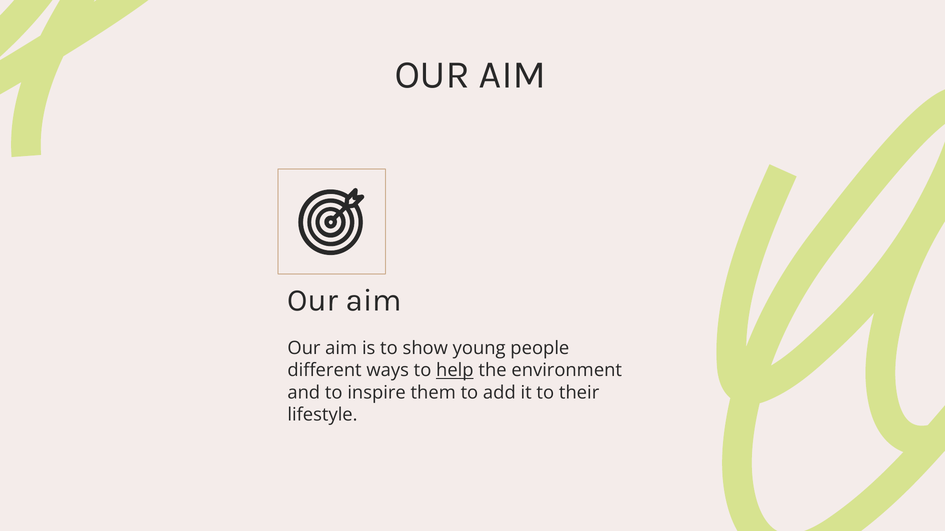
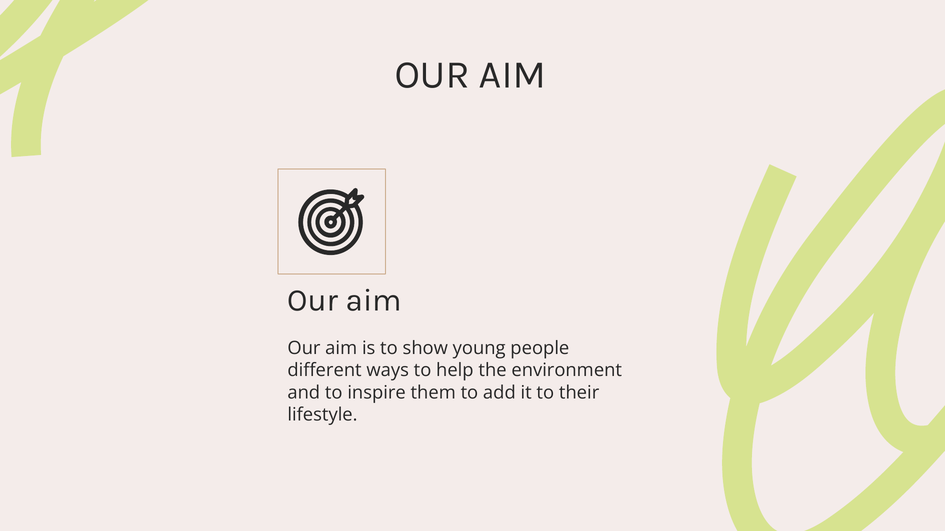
help underline: present -> none
